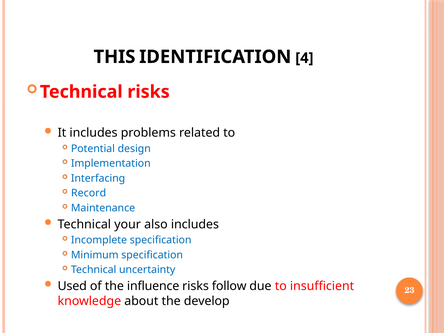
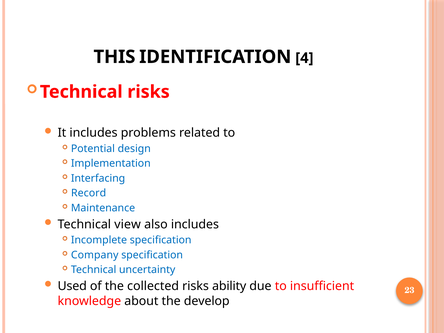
your: your -> view
Minimum: Minimum -> Company
influence: influence -> collected
follow: follow -> ability
